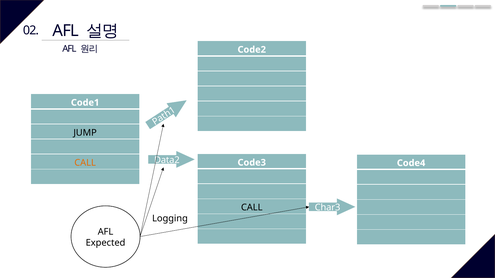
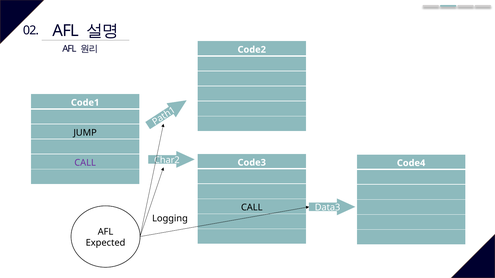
Data2: Data2 -> Char2
CALL at (85, 163) colour: orange -> purple
Char3: Char3 -> Data3
